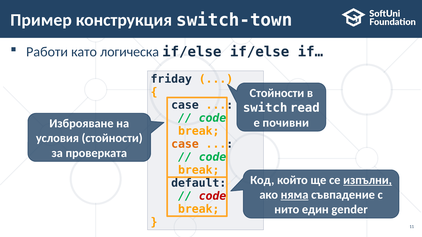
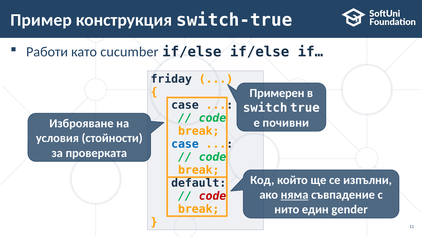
switch-town: switch-town -> switch-true
логическа: логическа -> cucumber
Стойности at (277, 93): Стойности -> Примерен
read: read -> true
case at (185, 144) colour: orange -> blue
изпълни underline: present -> none
